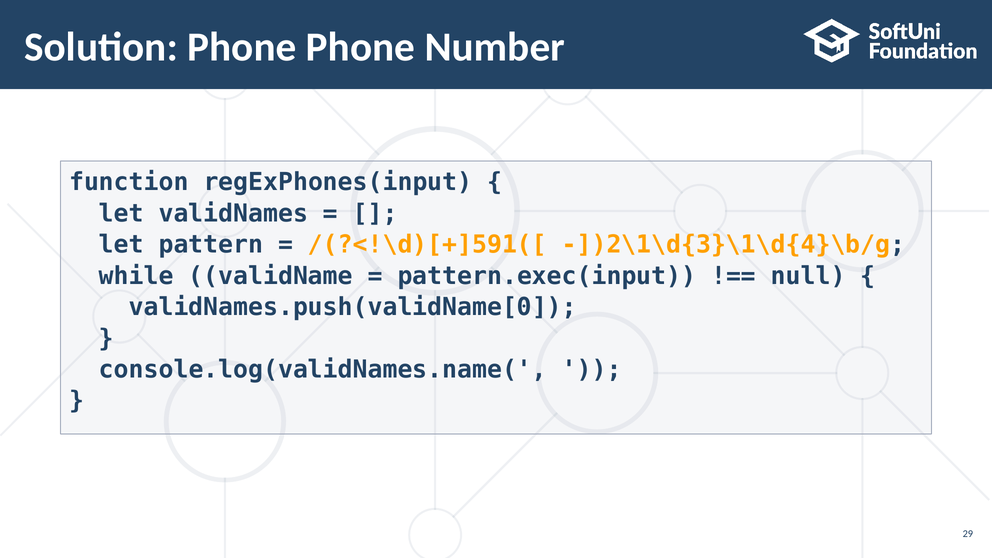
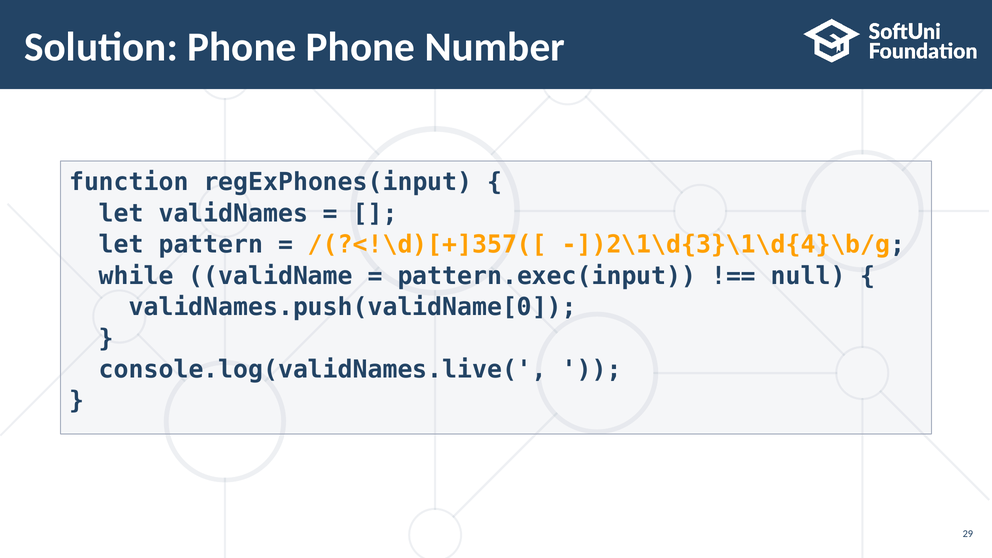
/(?<!\d)[+]591([: /(?<!\d)[+]591([ -> /(?<!\d)[+]357([
console.log(validNames.name(: console.log(validNames.name( -> console.log(validNames.live(
